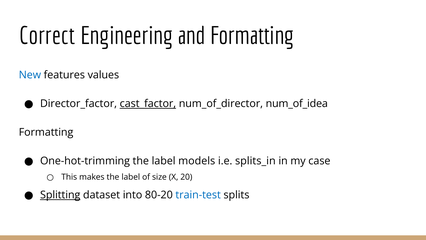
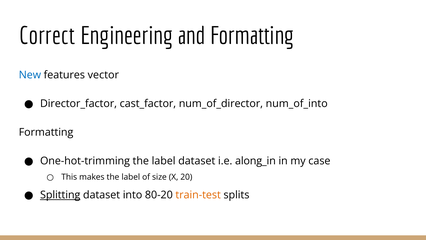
values: values -> vector
cast_factor underline: present -> none
num_of_idea: num_of_idea -> num_of_into
label models: models -> dataset
splits_in: splits_in -> along_in
train-test colour: blue -> orange
